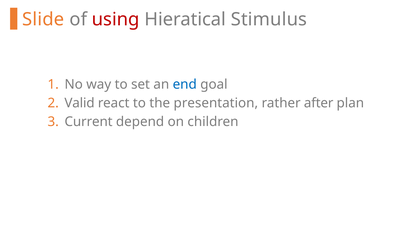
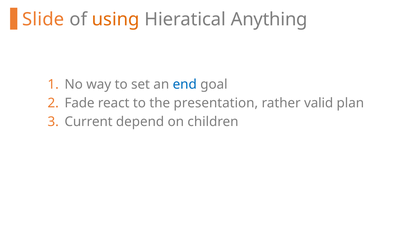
using colour: red -> orange
Stimulus: Stimulus -> Anything
Valid: Valid -> Fade
after: after -> valid
